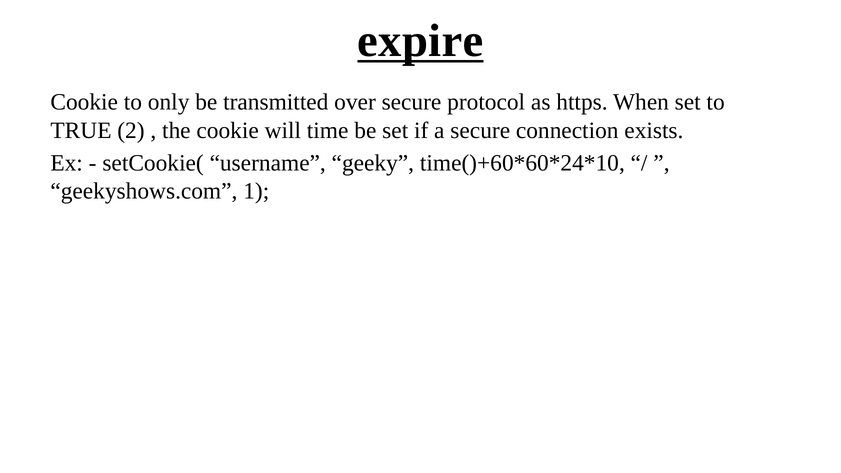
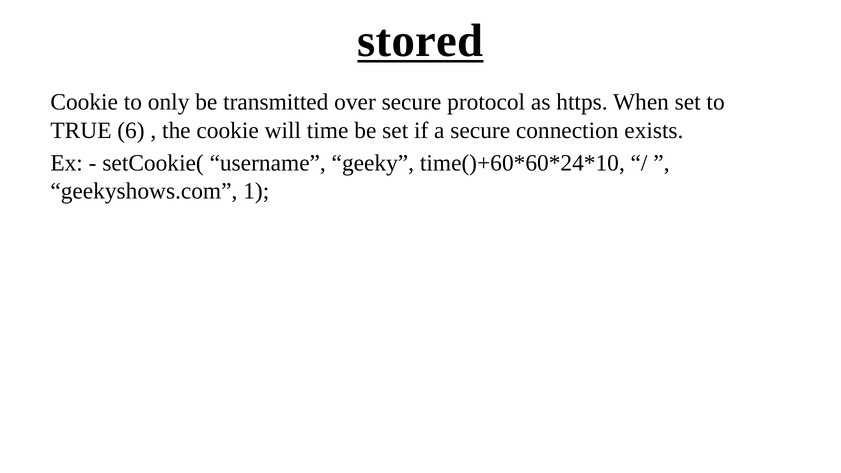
expire: expire -> stored
2: 2 -> 6
